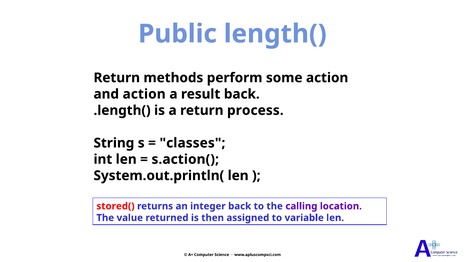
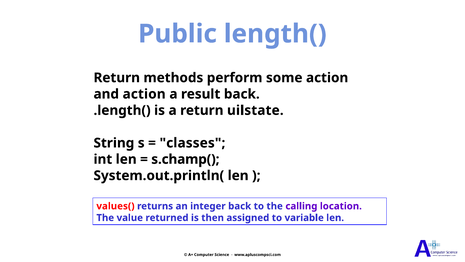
process: process -> uilstate
s.action(: s.action( -> s.champ(
stored(: stored( -> values(
